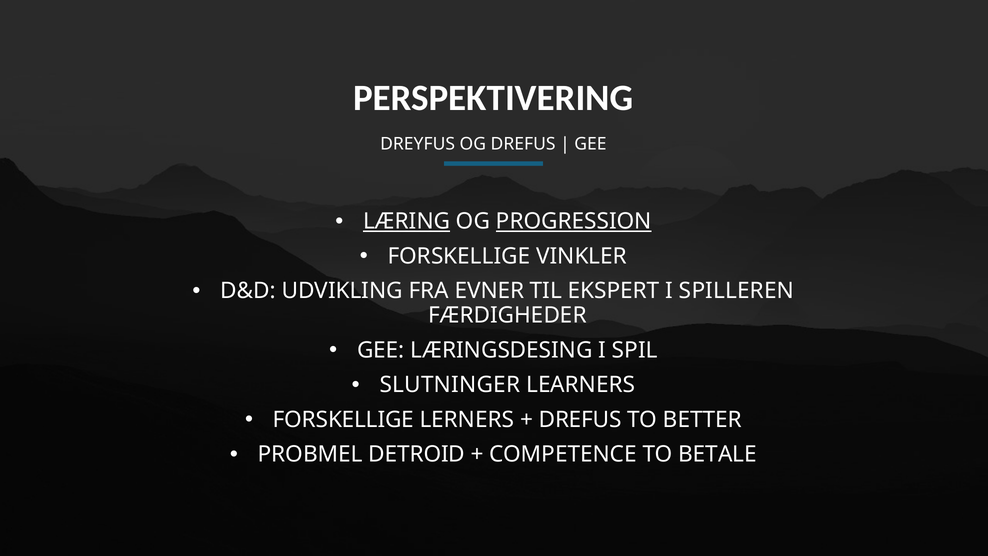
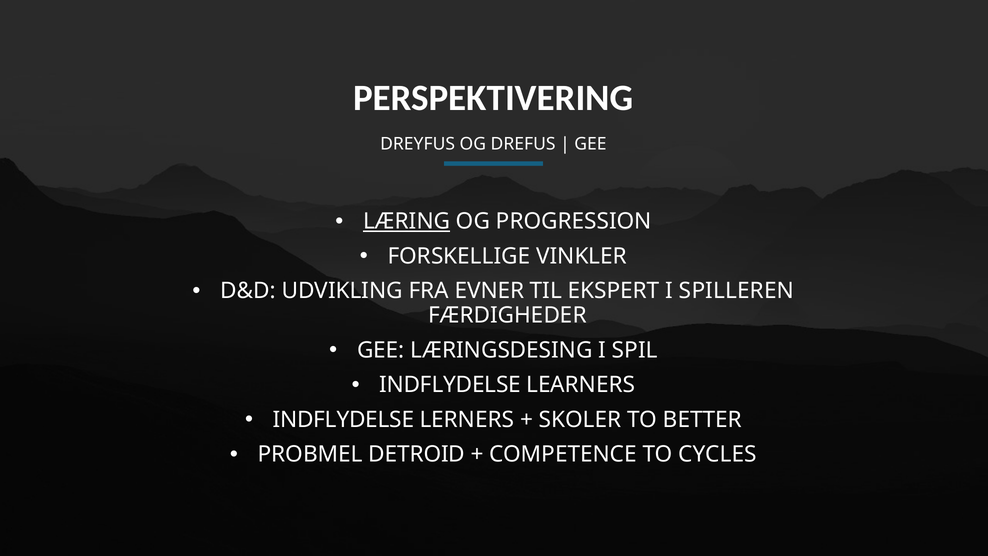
PROGRESSION underline: present -> none
SLUTNINGER at (450, 385): SLUTNINGER -> INDFLYDELSE
FORSKELLIGE at (343, 419): FORSKELLIGE -> INDFLYDELSE
DREFUS at (580, 419): DREFUS -> SKOLER
BETALE: BETALE -> CYCLES
